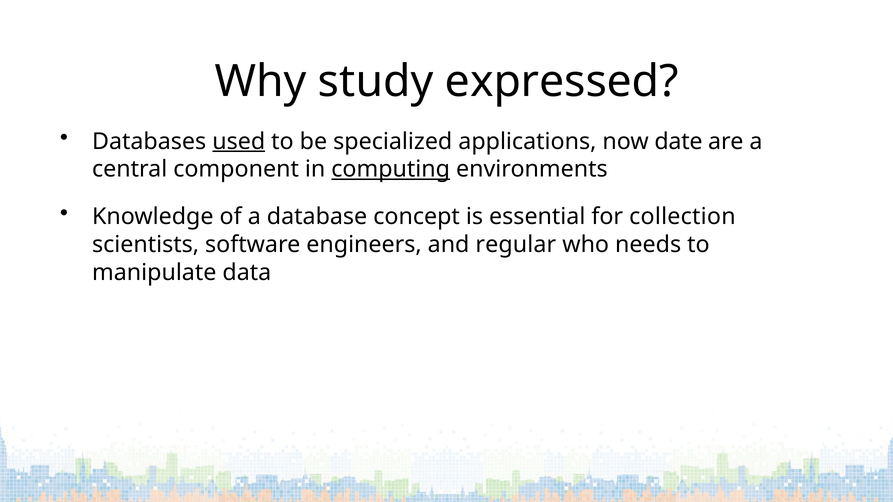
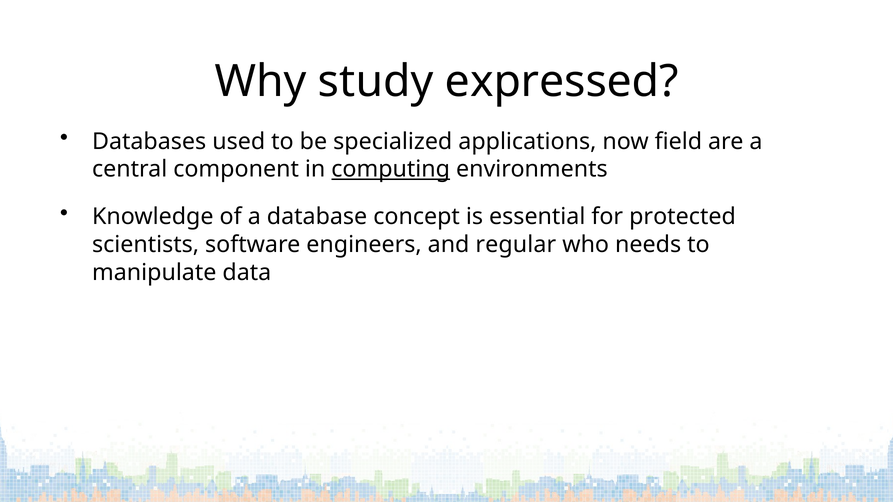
used underline: present -> none
date: date -> field
collection: collection -> protected
